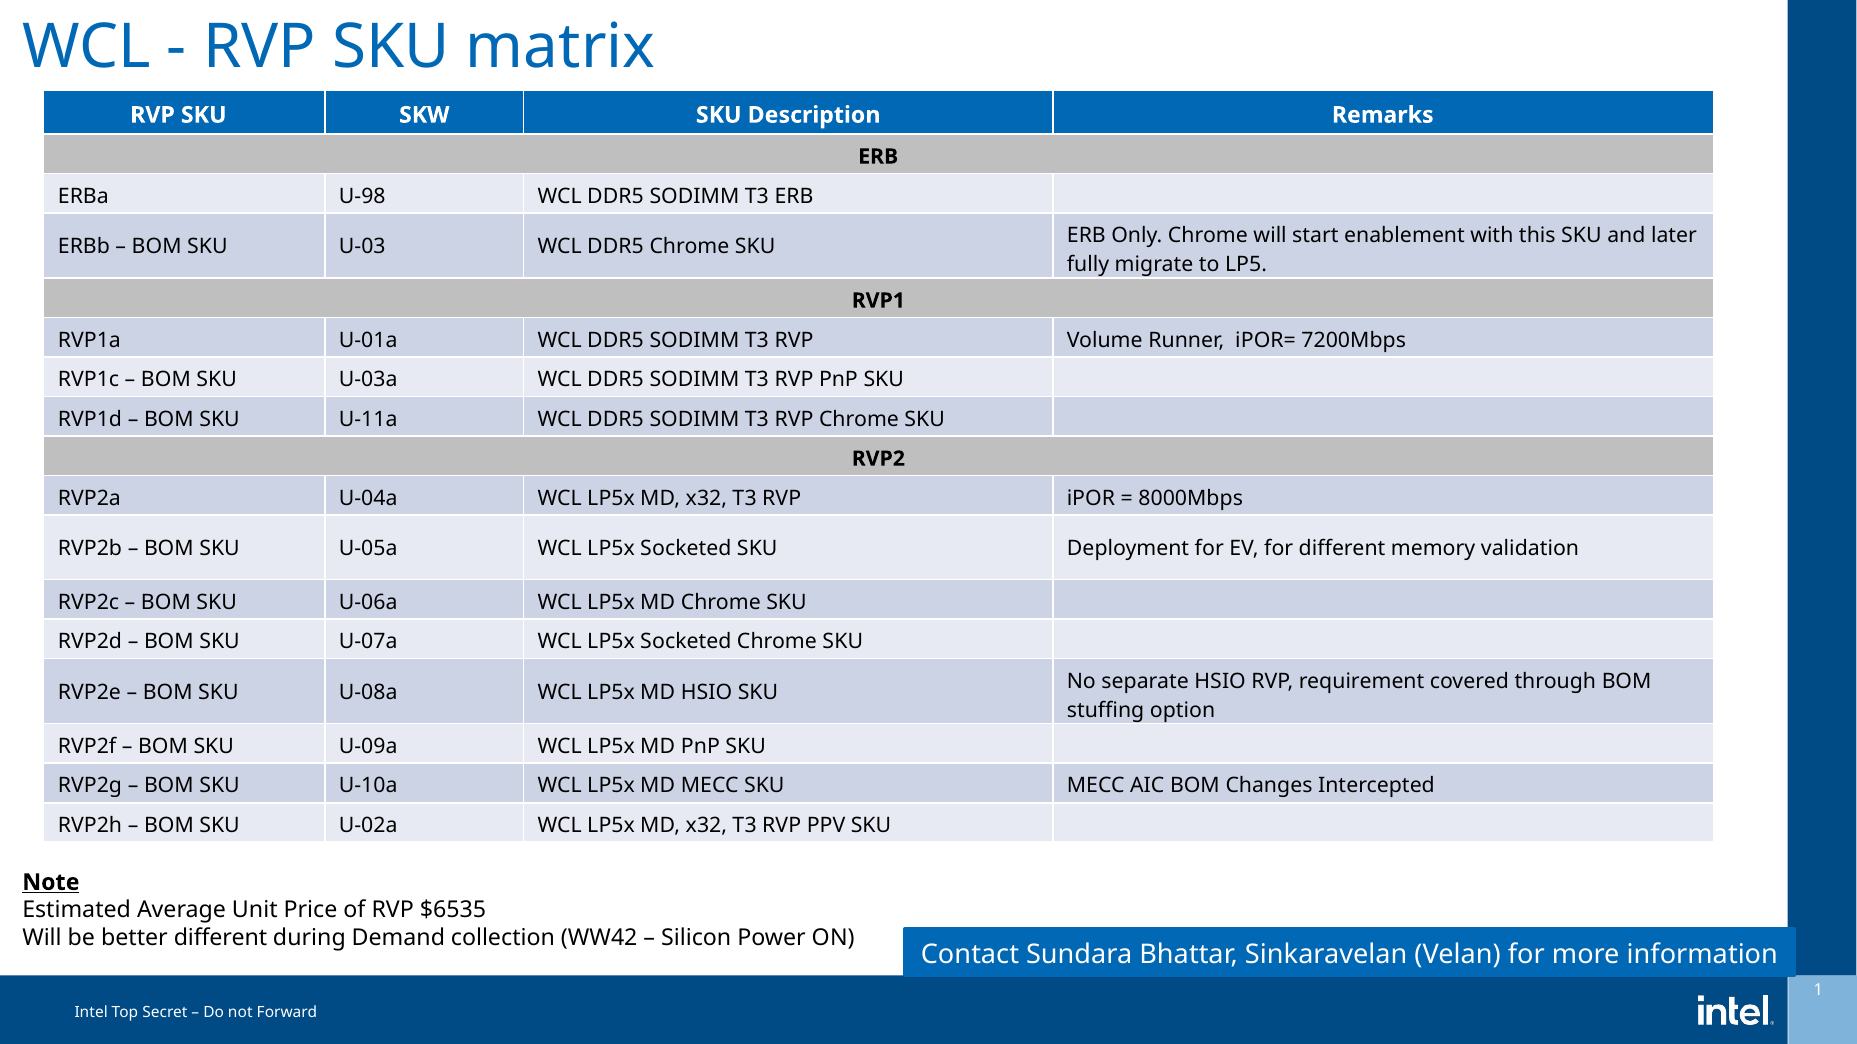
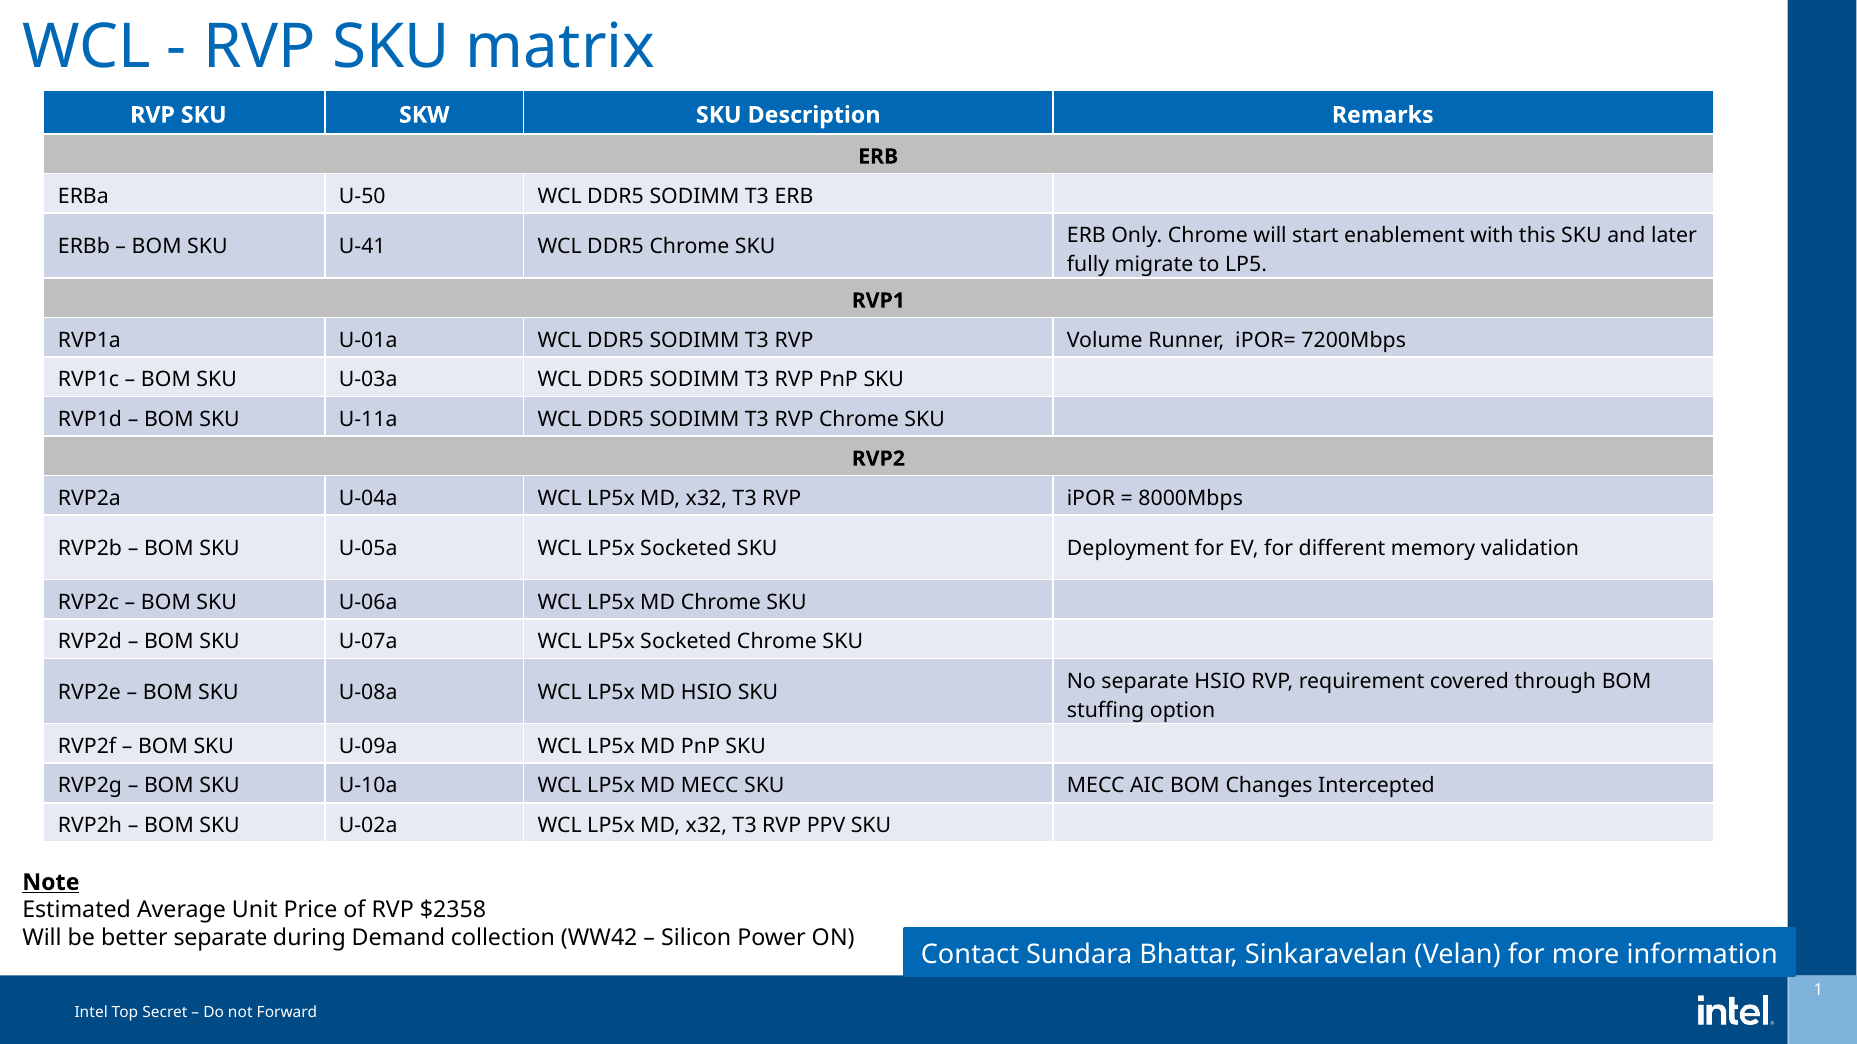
U-98: U-98 -> U-50
U-03: U-03 -> U-41
$6535: $6535 -> $2358
better different: different -> separate
